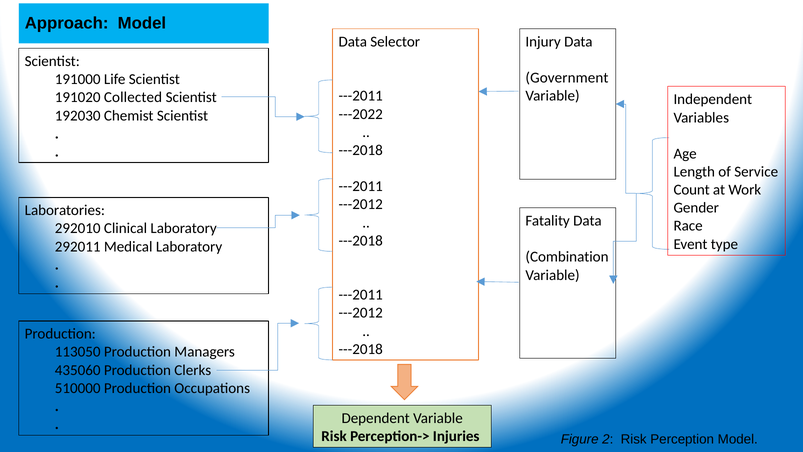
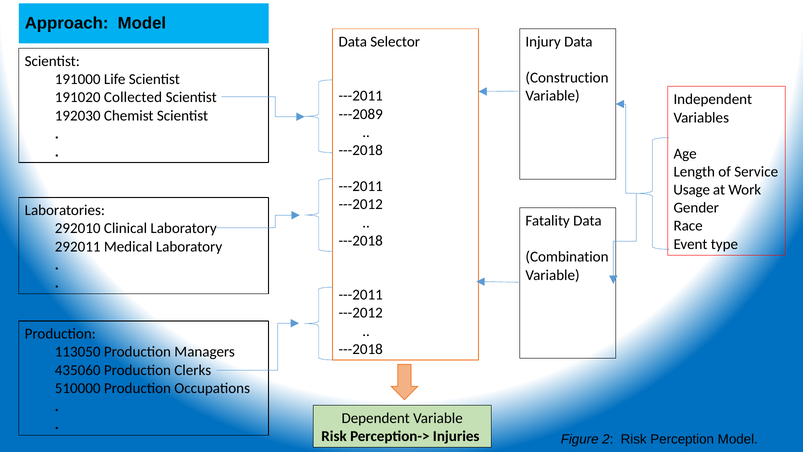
Government: Government -> Construction
---2022: ---2022 -> ---2089
Count: Count -> Usage
